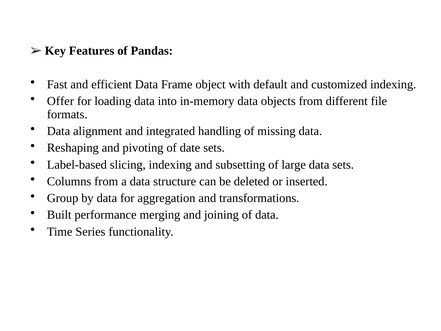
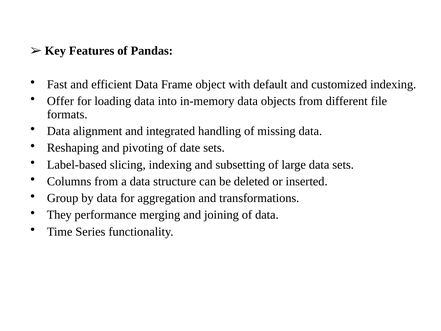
Built: Built -> They
